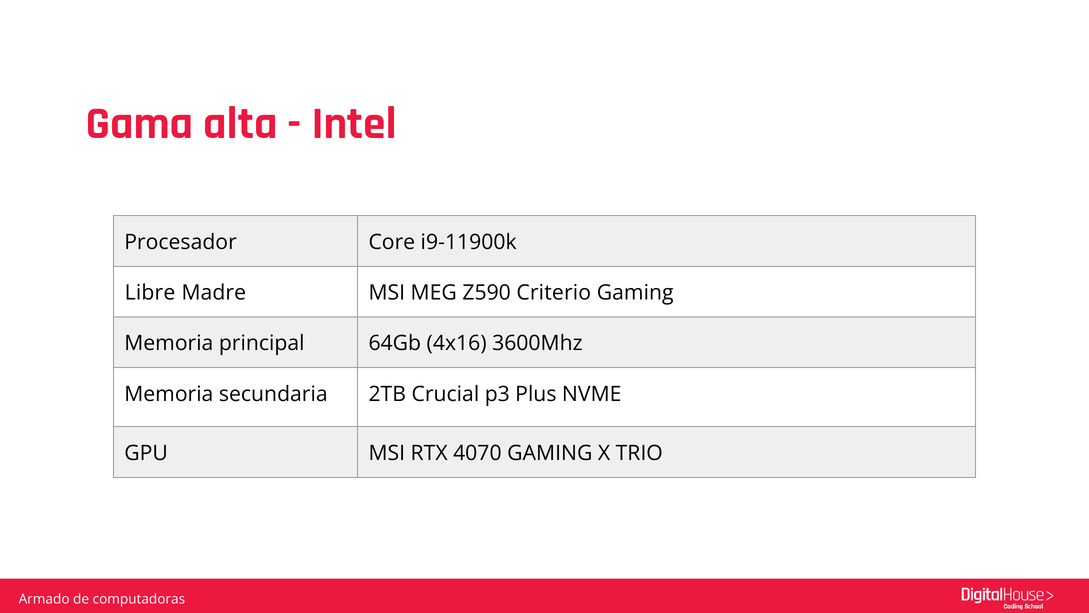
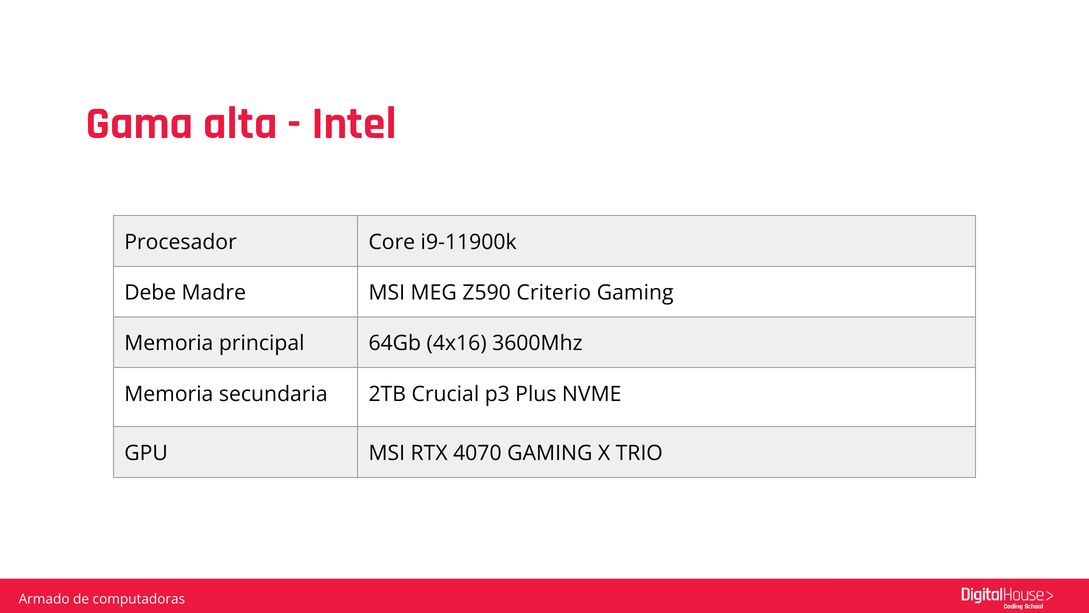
Libre: Libre -> Debe
